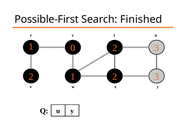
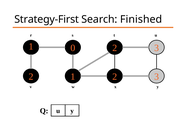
Possible-First: Possible-First -> Strategy-First
